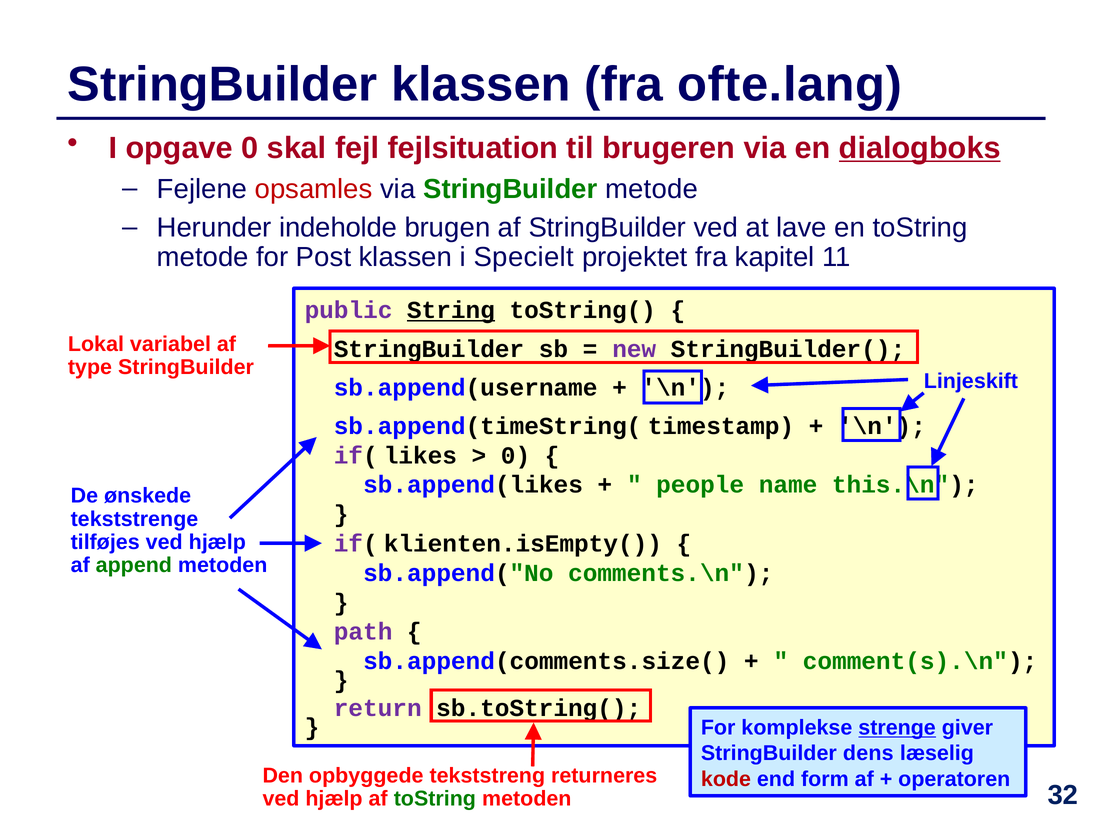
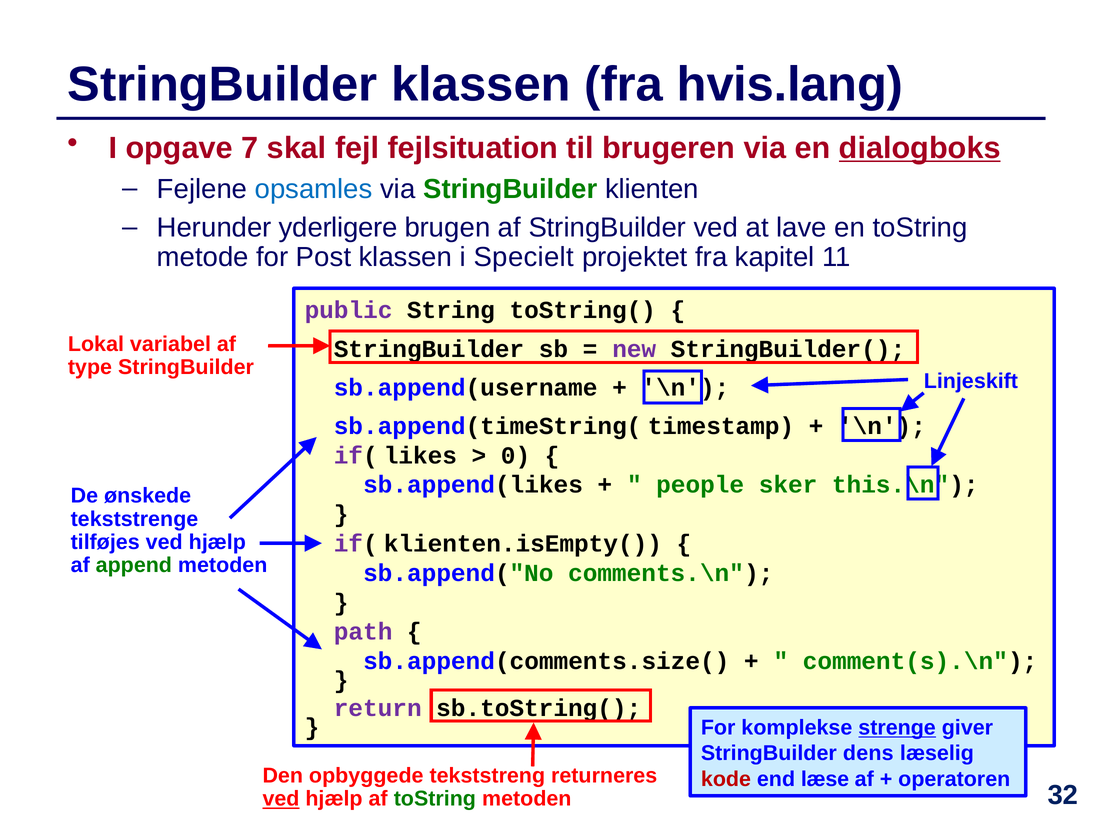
ofte.lang: ofte.lang -> hvis.lang
opgave 0: 0 -> 7
opsamles colour: red -> blue
StringBuilder metode: metode -> klienten
indeholde: indeholde -> yderligere
String underline: present -> none
name: name -> sker
form: form -> læse
ved at (281, 798) underline: none -> present
